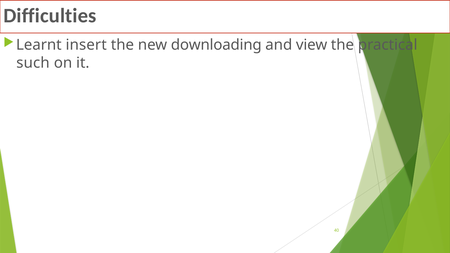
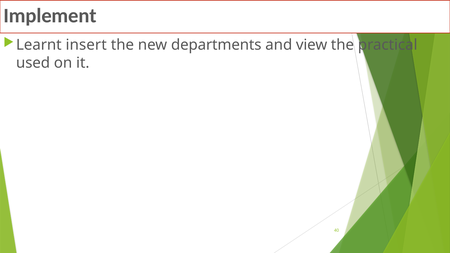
Difficulties: Difficulties -> Implement
downloading: downloading -> departments
such: such -> used
